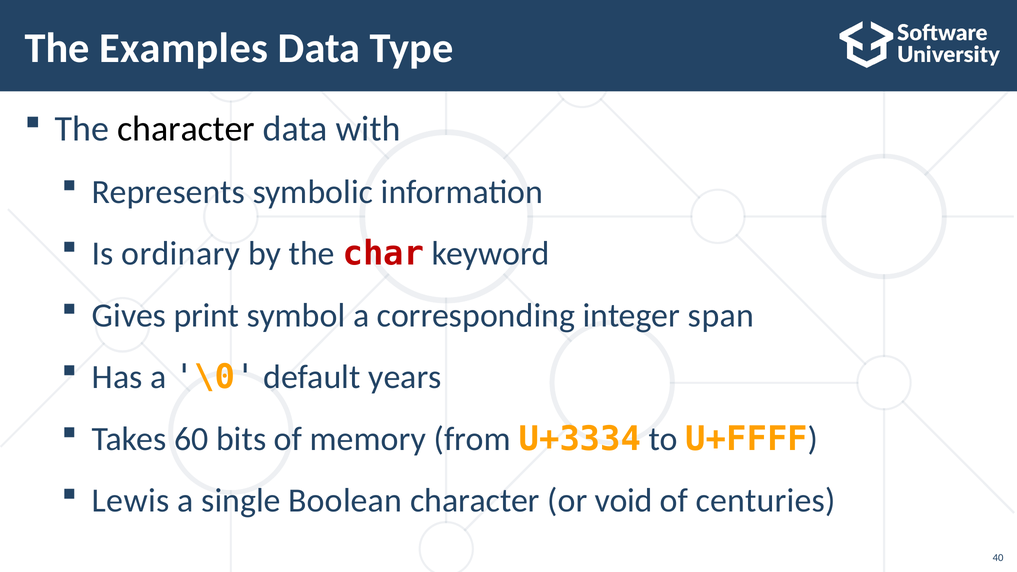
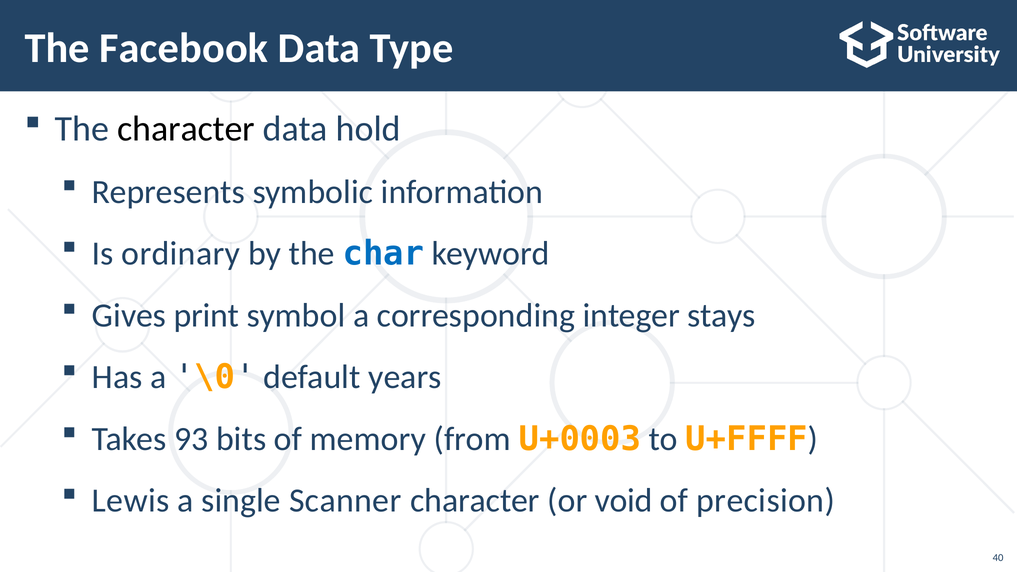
Examples: Examples -> Facebook
with: with -> hold
char colour: red -> blue
span: span -> stays
60: 60 -> 93
U+3334: U+3334 -> U+0003
Boolean: Boolean -> Scanner
centuries: centuries -> precision
